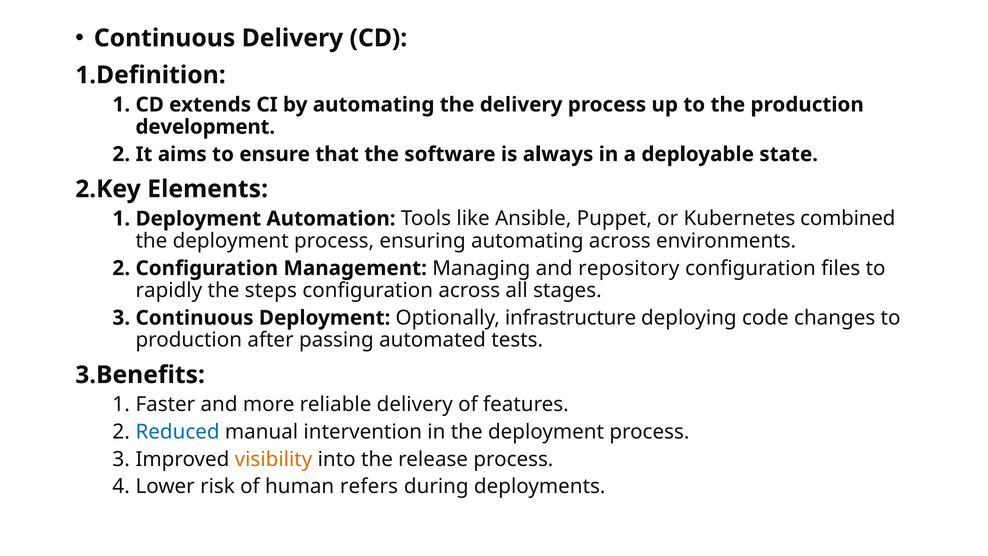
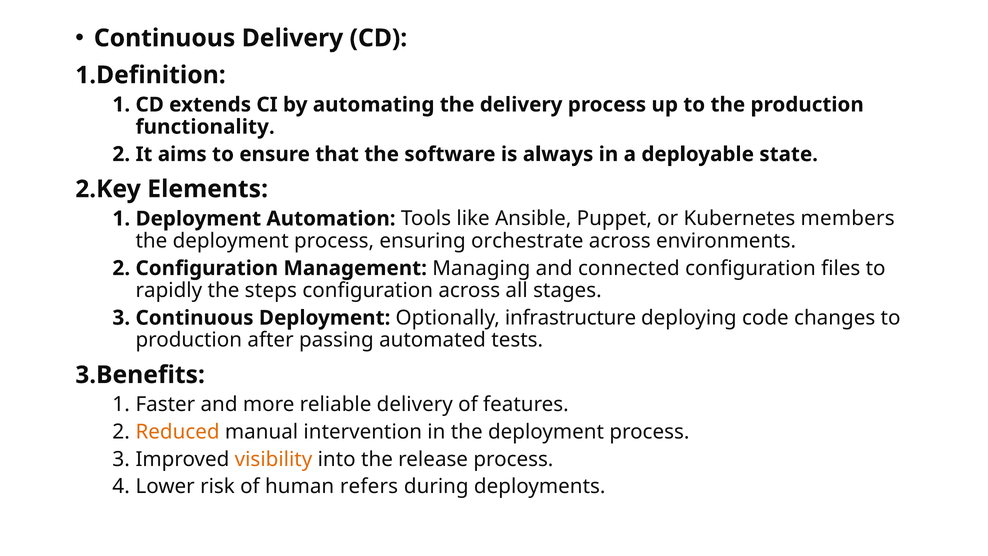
development: development -> functionality
combined: combined -> members
ensuring automating: automating -> orchestrate
repository: repository -> connected
Reduced colour: blue -> orange
